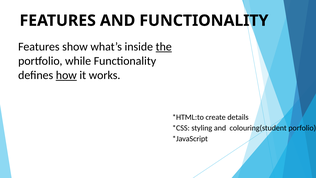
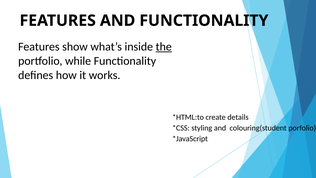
how underline: present -> none
